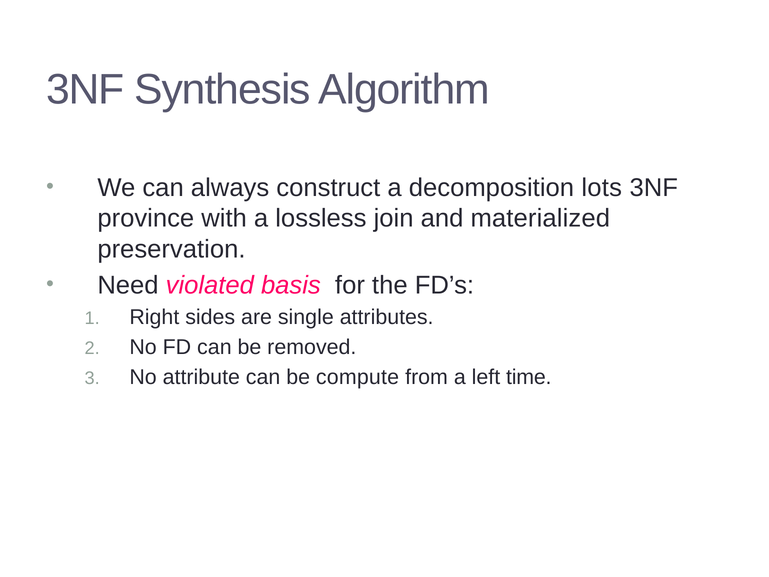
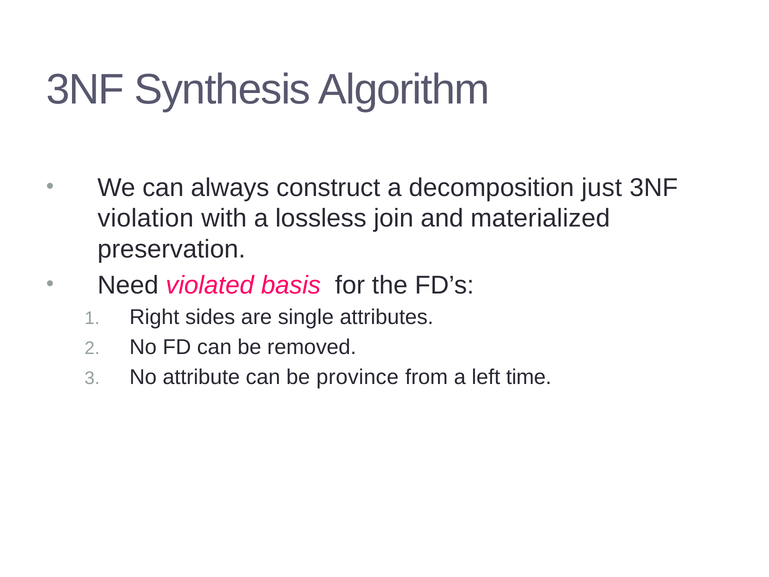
lots: lots -> just
province: province -> violation
compute: compute -> province
